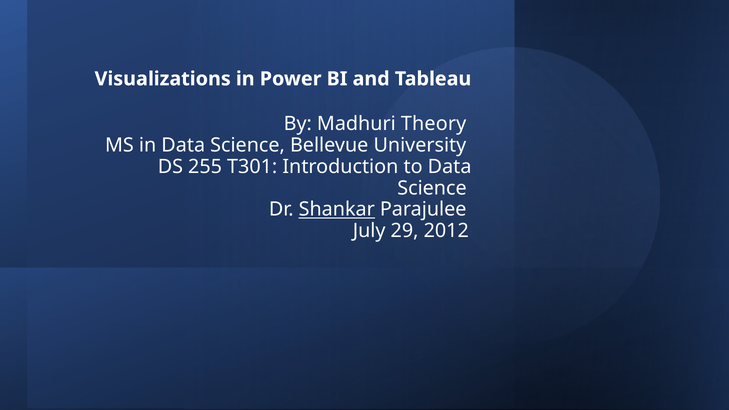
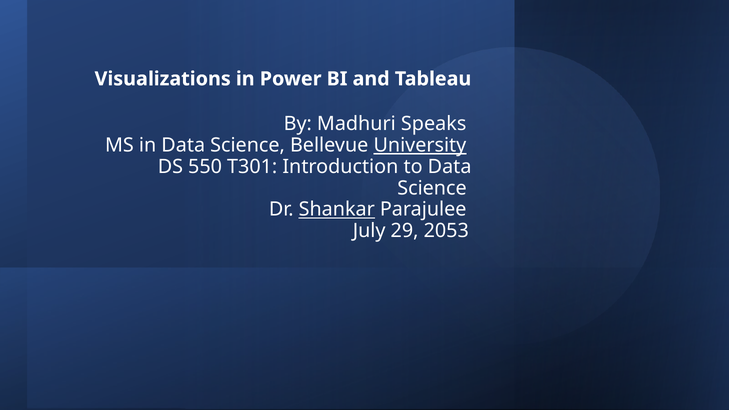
Theory: Theory -> Speaks
University underline: none -> present
255: 255 -> 550
2012: 2012 -> 2053
